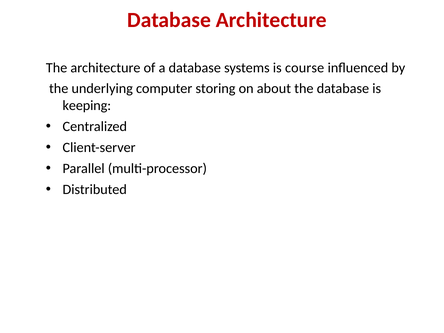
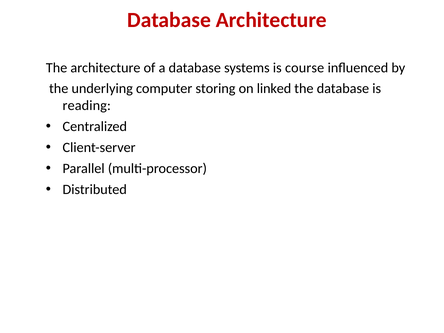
about: about -> linked
keeping: keeping -> reading
